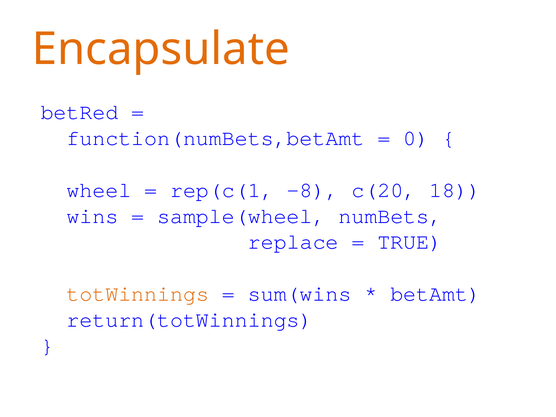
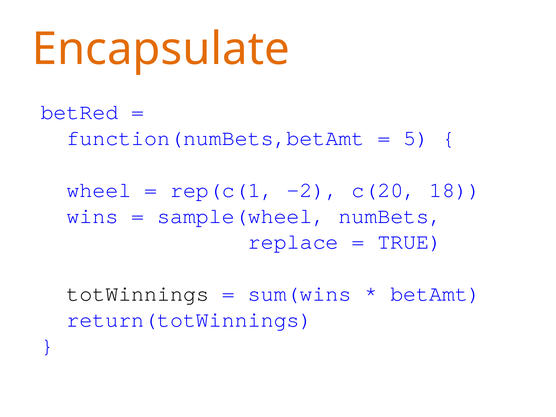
0: 0 -> 5
-8: -8 -> -2
totWinnings colour: orange -> black
